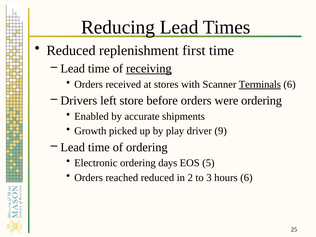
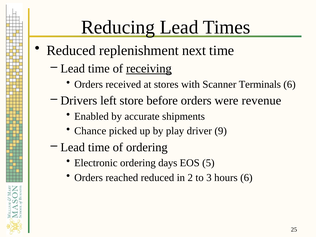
first: first -> next
Terminals underline: present -> none
were ordering: ordering -> revenue
Growth: Growth -> Chance
